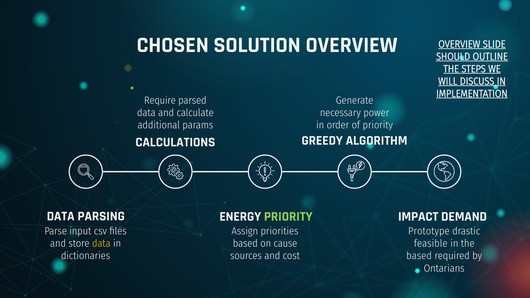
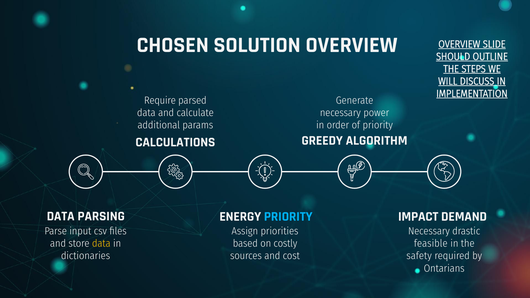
PRIORITY at (288, 216) colour: light green -> light blue
Prototype at (429, 231): Prototype -> Necessary
cause: cause -> costly
based at (419, 256): based -> safety
